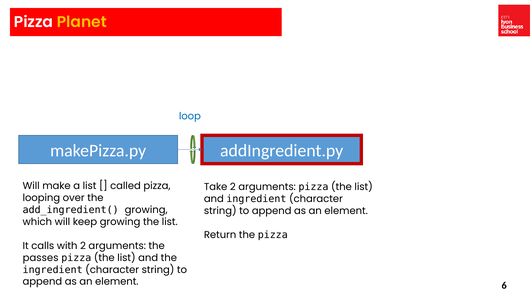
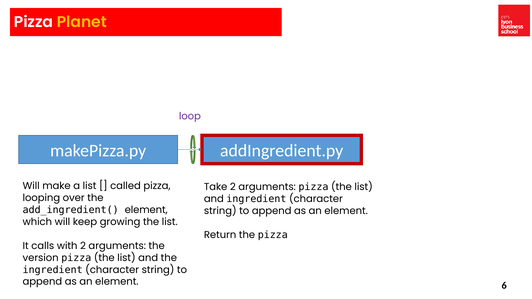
loop colour: blue -> purple
add_ingredient( growing: growing -> element
passes: passes -> version
